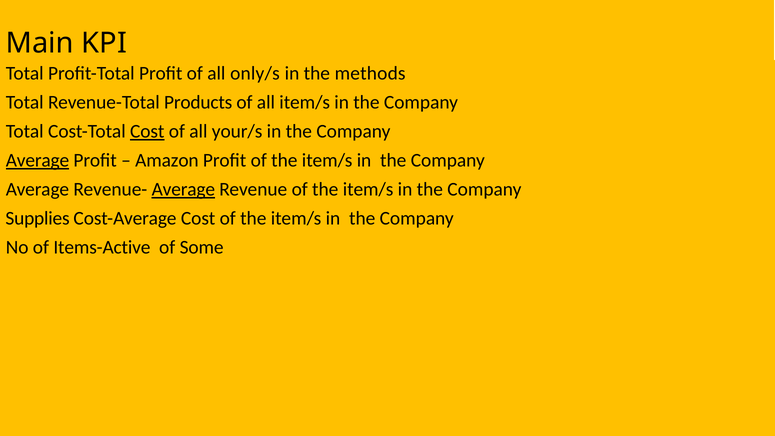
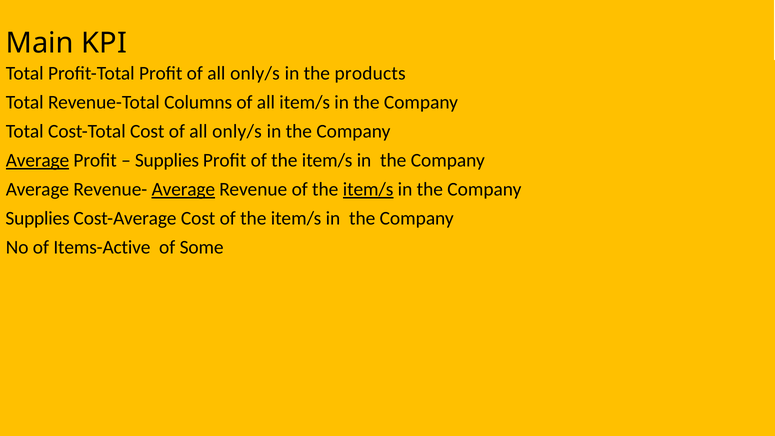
methods: methods -> products
Products: Products -> Columns
Cost at (147, 131) underline: present -> none
your/s at (237, 131): your/s -> only/s
Amazon at (167, 160): Amazon -> Supplies
item/s at (368, 189) underline: none -> present
